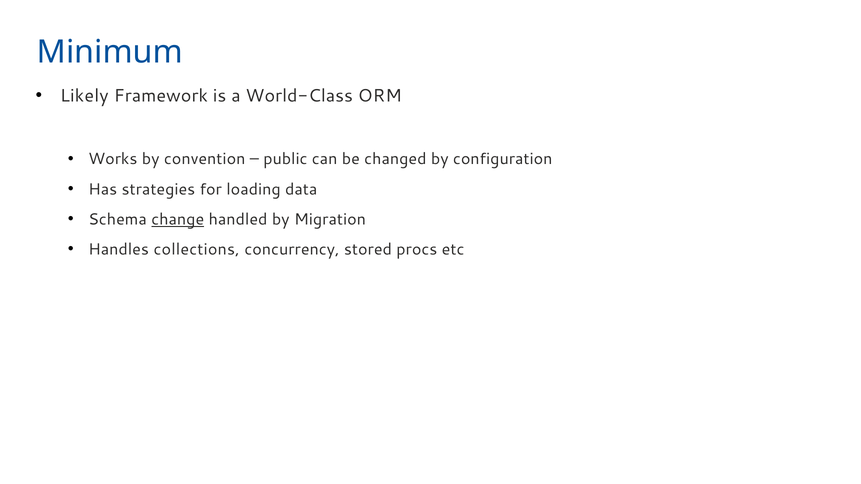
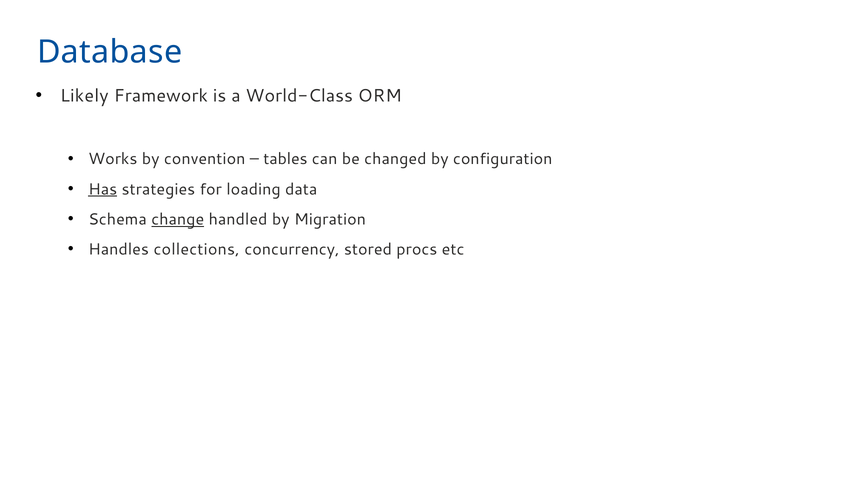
Minimum: Minimum -> Database
public: public -> tables
Has underline: none -> present
